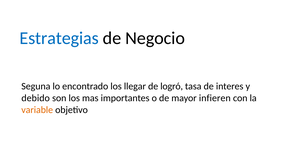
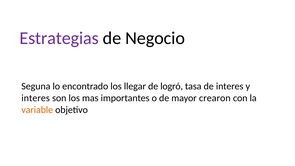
Estrategias colour: blue -> purple
debido at (36, 98): debido -> interes
infieren: infieren -> crearon
